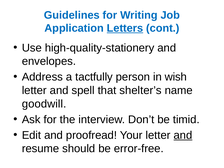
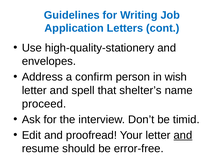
Letters underline: present -> none
tactfully: tactfully -> confirm
goodwill: goodwill -> proceed
